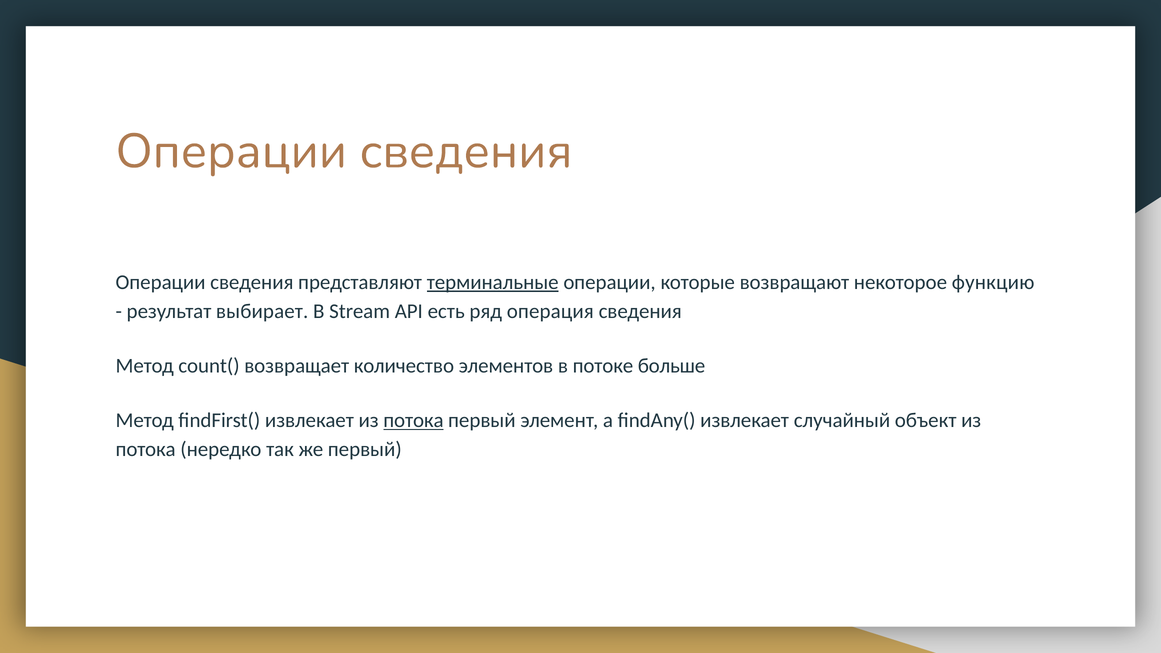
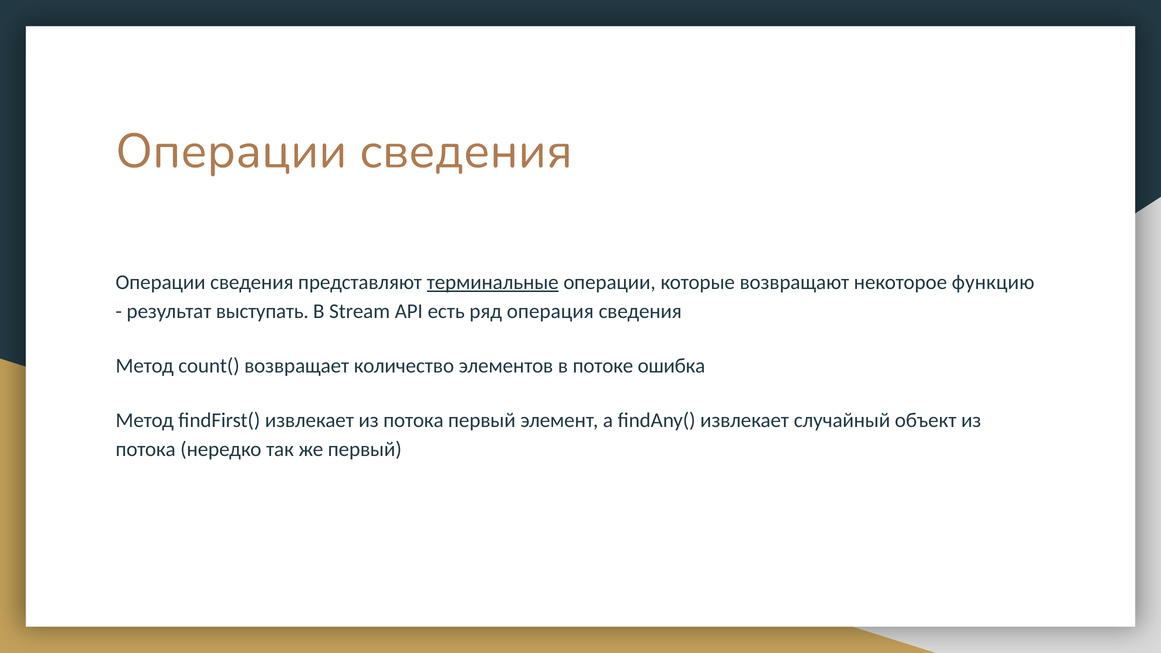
выбирает: выбирает -> выступать
больше: больше -> ошибка
потока at (413, 421) underline: present -> none
